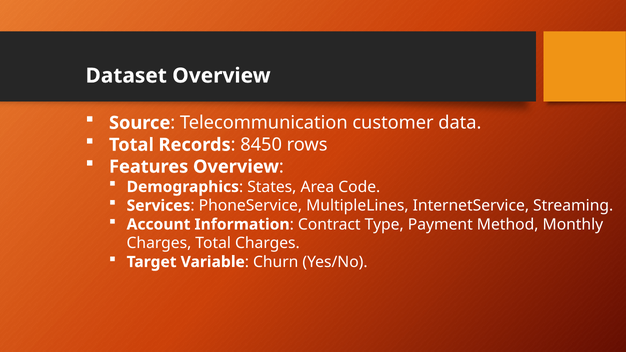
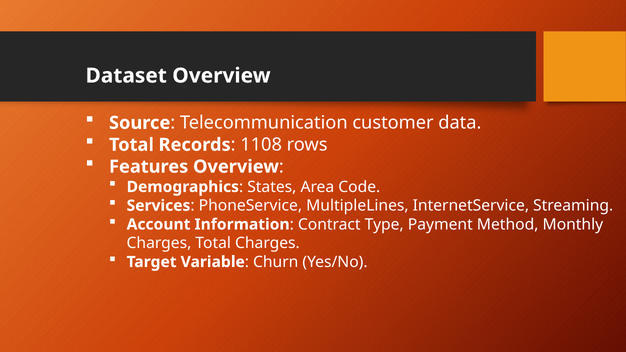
8450: 8450 -> 1108
